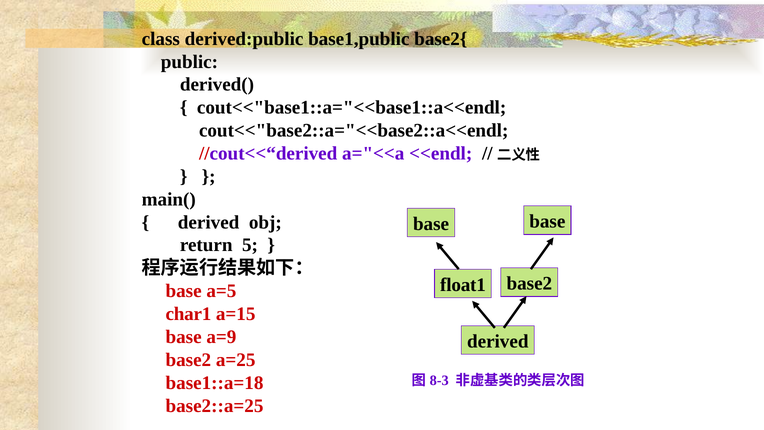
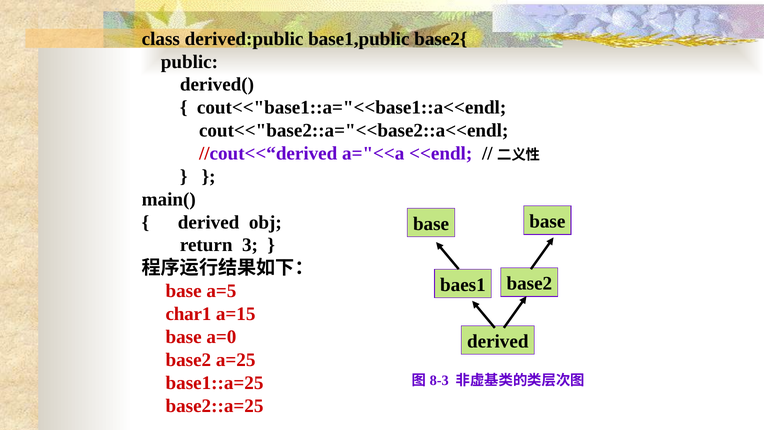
5: 5 -> 3
float1: float1 -> baes1
a=9: a=9 -> a=0
base1::a=18: base1::a=18 -> base1::a=25
